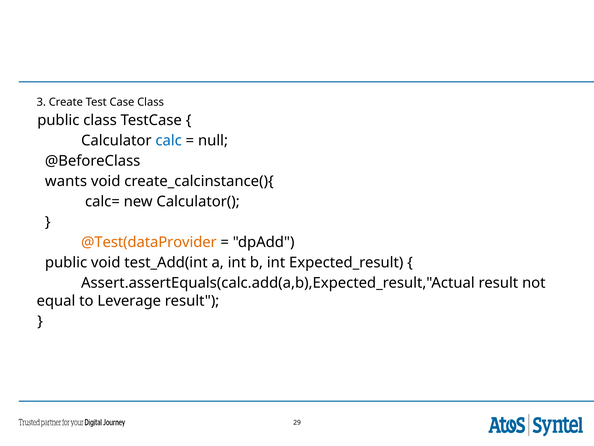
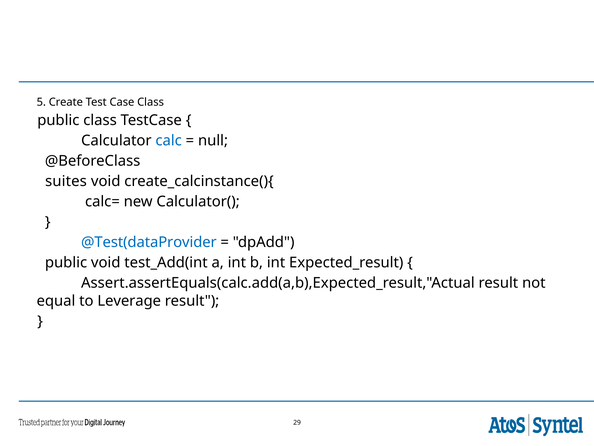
3: 3 -> 5
wants: wants -> suites
@Test(dataProvider colour: orange -> blue
